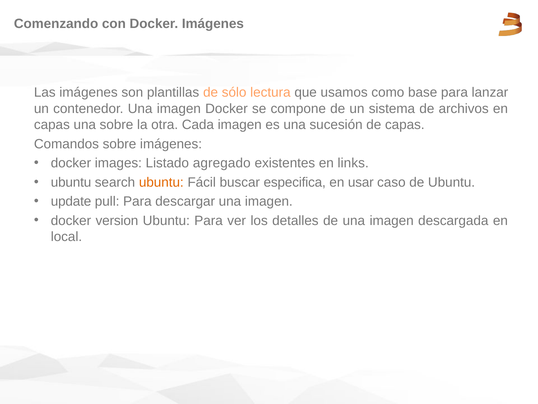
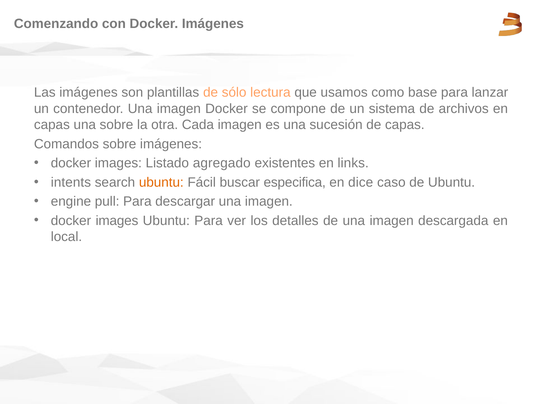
ubuntu at (71, 182): ubuntu -> intents
usar: usar -> dice
update: update -> engine
version at (117, 220): version -> images
